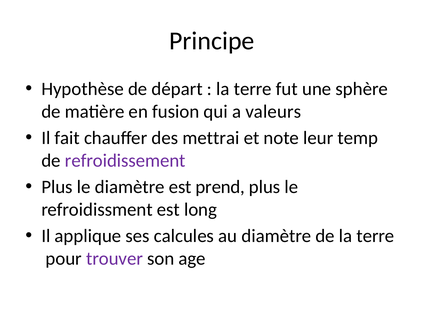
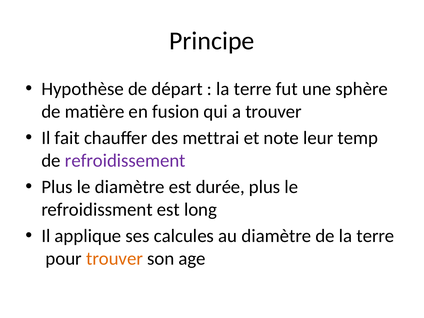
a valeurs: valeurs -> trouver
prend: prend -> durée
trouver at (115, 259) colour: purple -> orange
